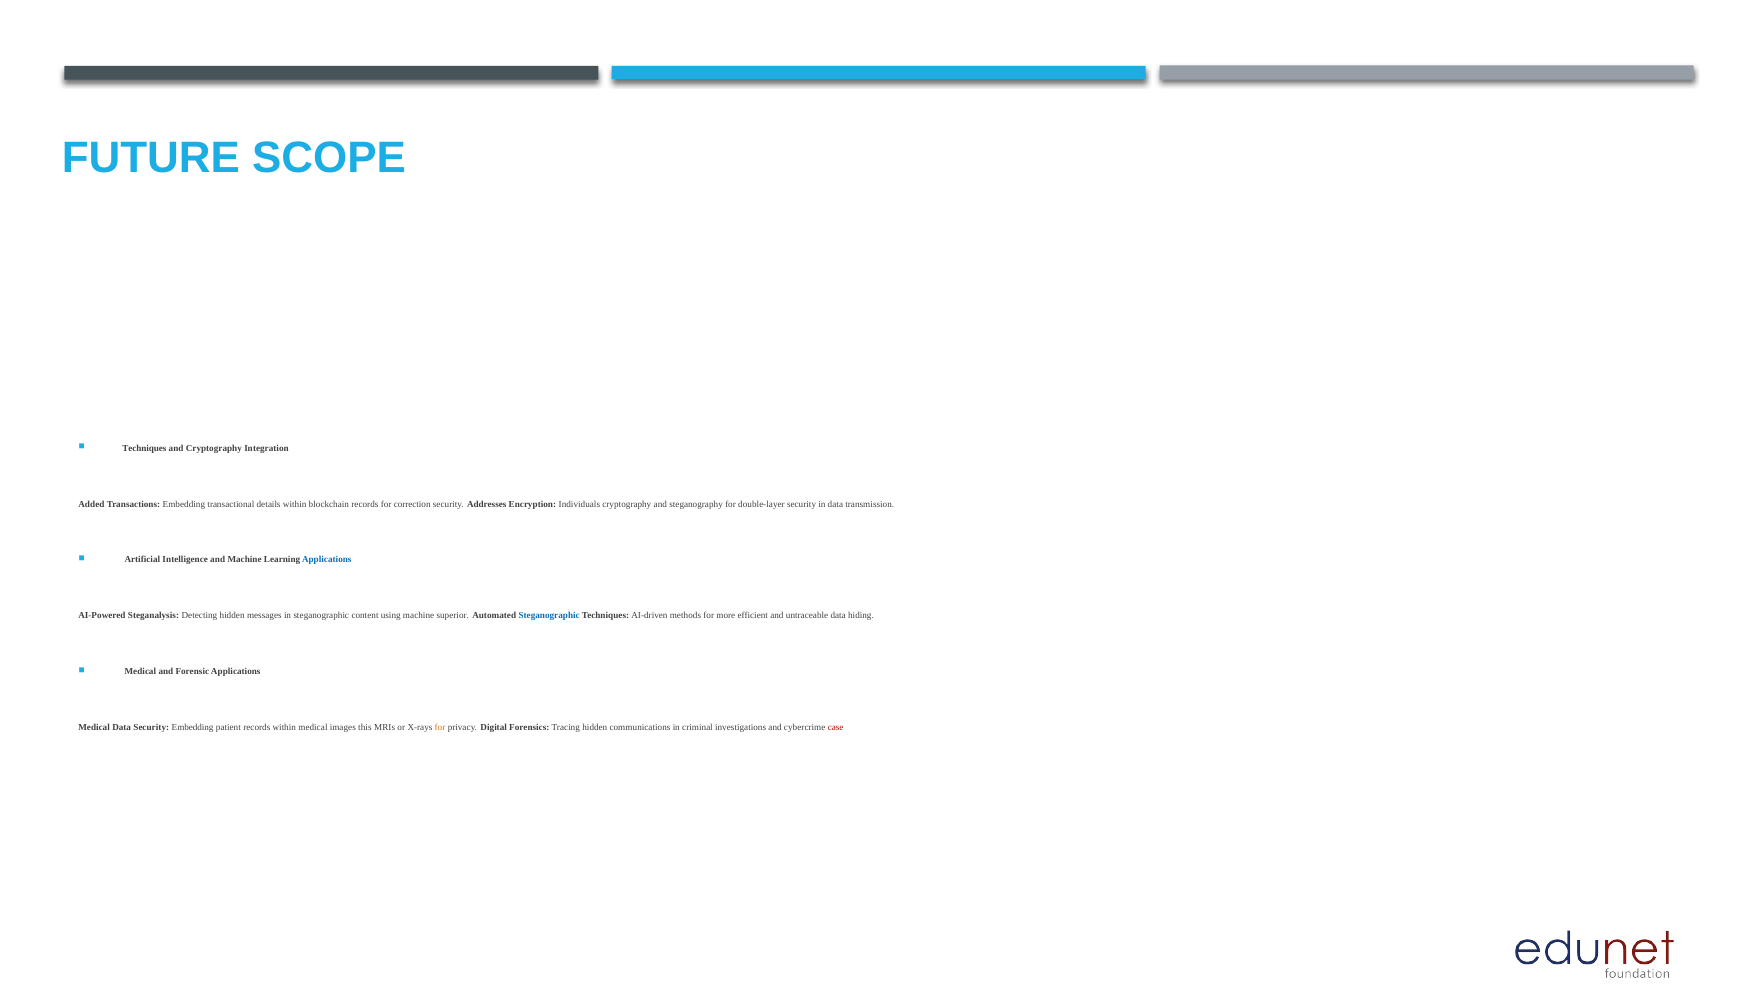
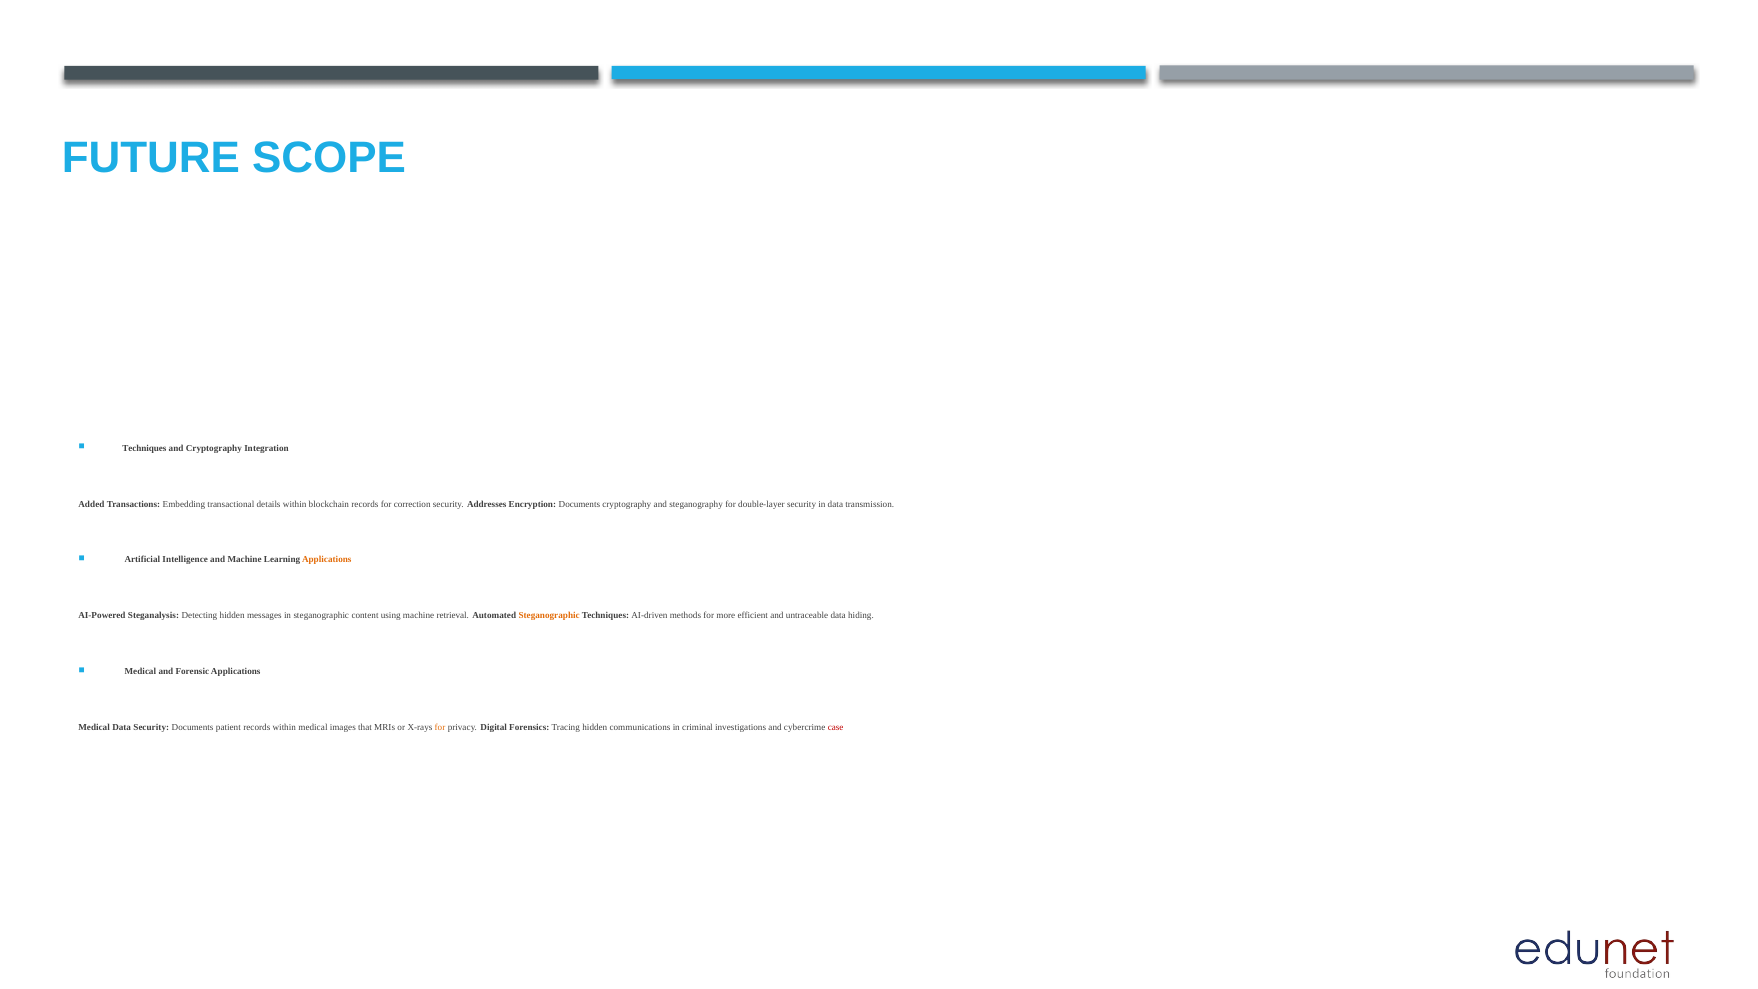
Encryption Individuals: Individuals -> Documents
Applications at (327, 560) colour: blue -> orange
superior: superior -> retrieval
Steganographic at (549, 616) colour: blue -> orange
Security Embedding: Embedding -> Documents
this: this -> that
